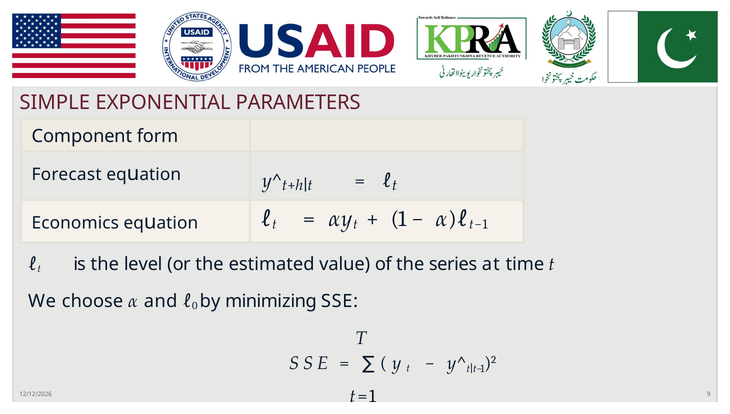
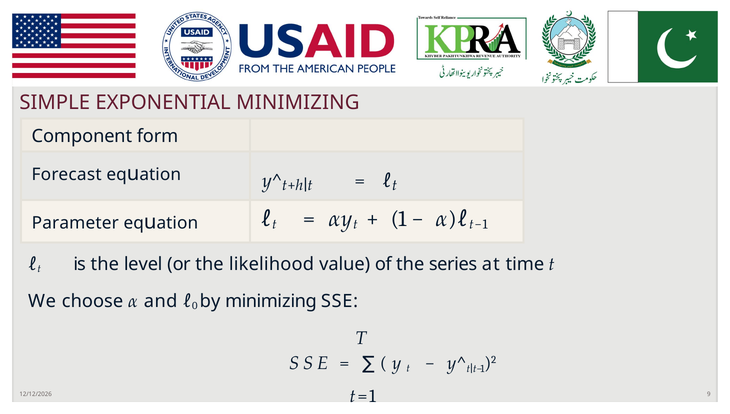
EXPONENTIAL PARAMETERS: PARAMETERS -> MINIMIZING
Economics: Economics -> Parameter
estimated: estimated -> likelihood
